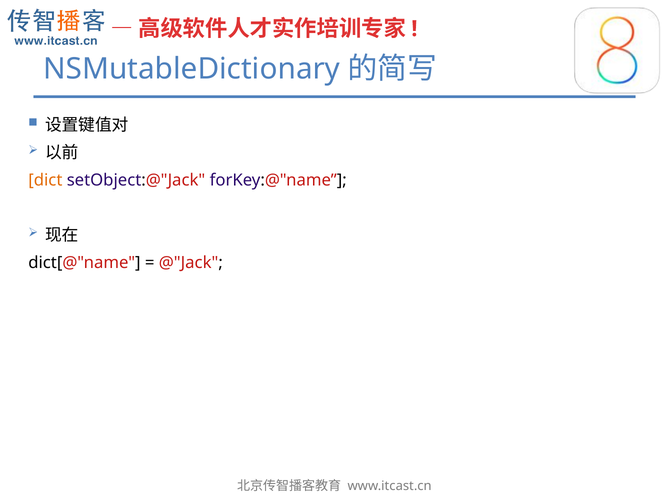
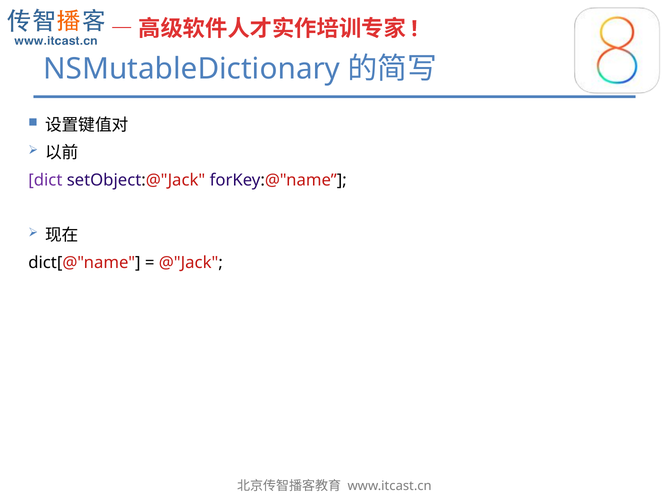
dict colour: orange -> purple
